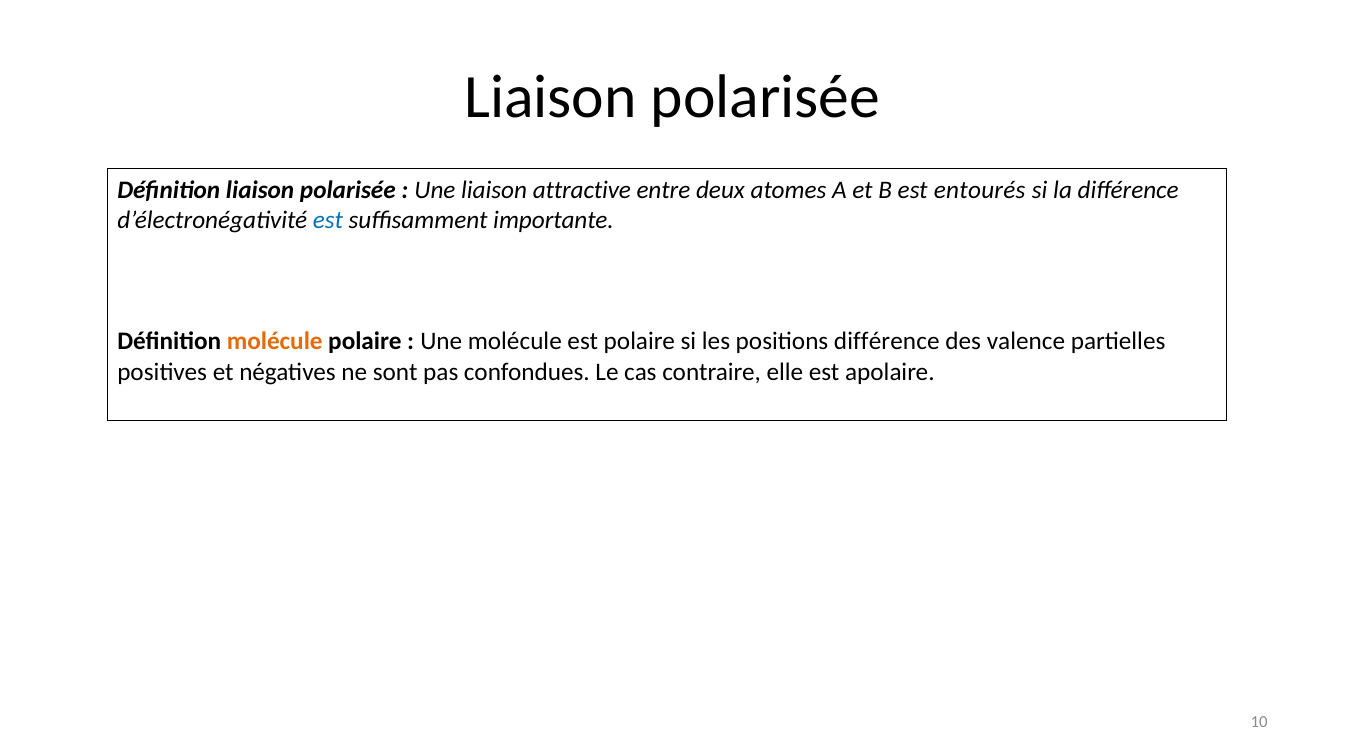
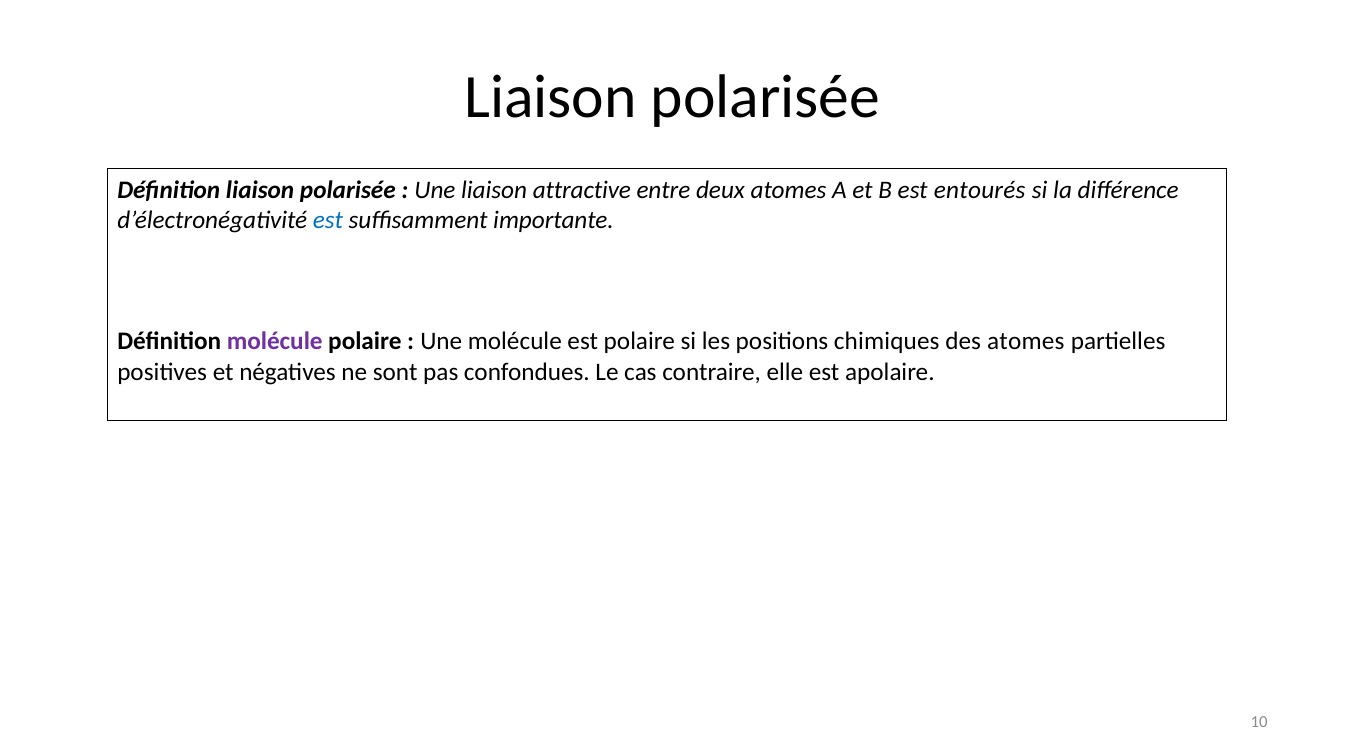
molécule at (275, 342) colour: orange -> purple
positions différence: différence -> chimiques
des valence: valence -> atomes
